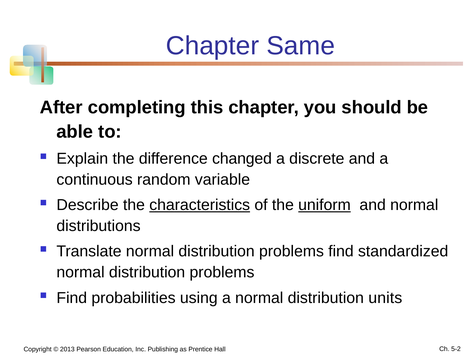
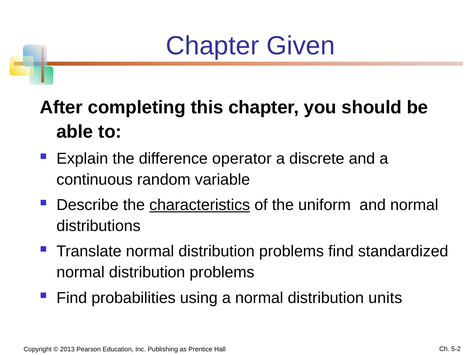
Same: Same -> Given
changed: changed -> operator
uniform underline: present -> none
